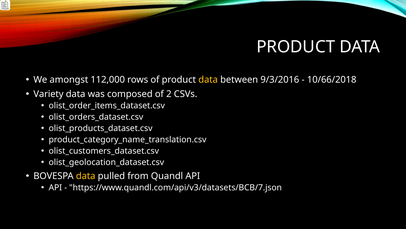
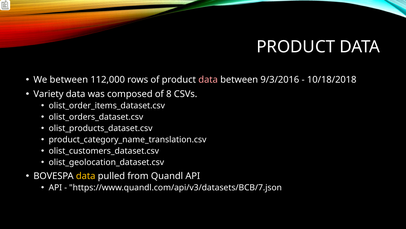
We amongst: amongst -> between
data at (208, 80) colour: yellow -> pink
10/66/2018: 10/66/2018 -> 10/18/2018
2: 2 -> 8
